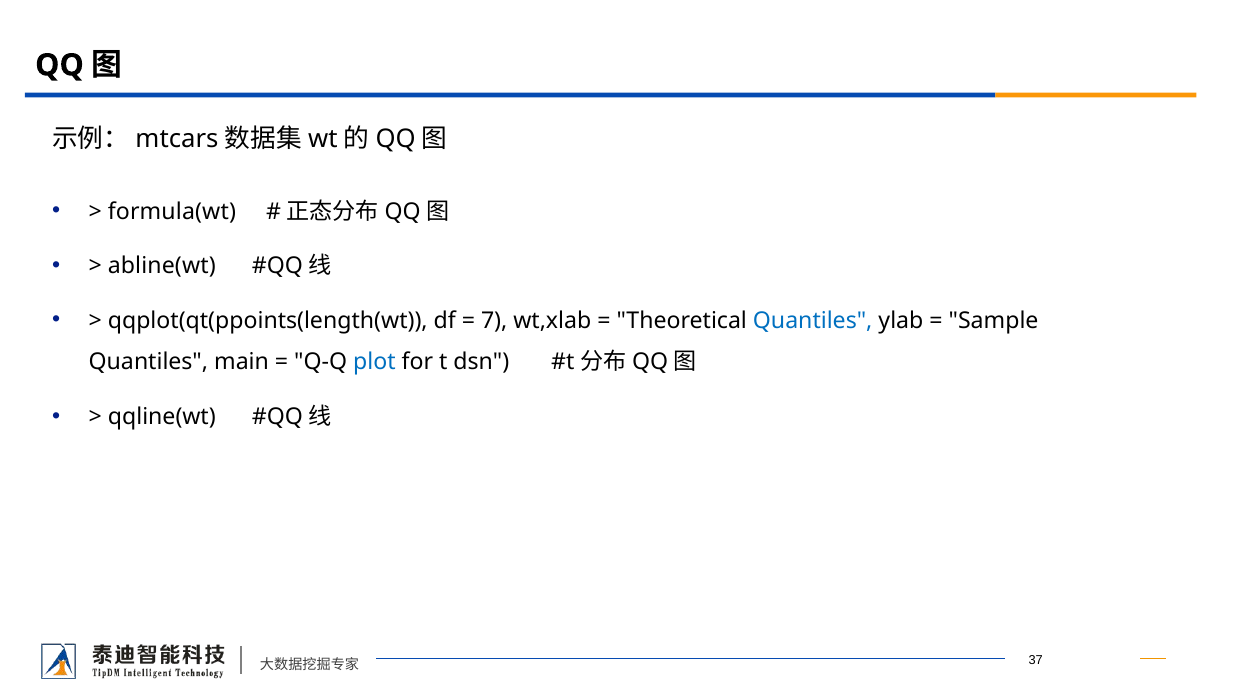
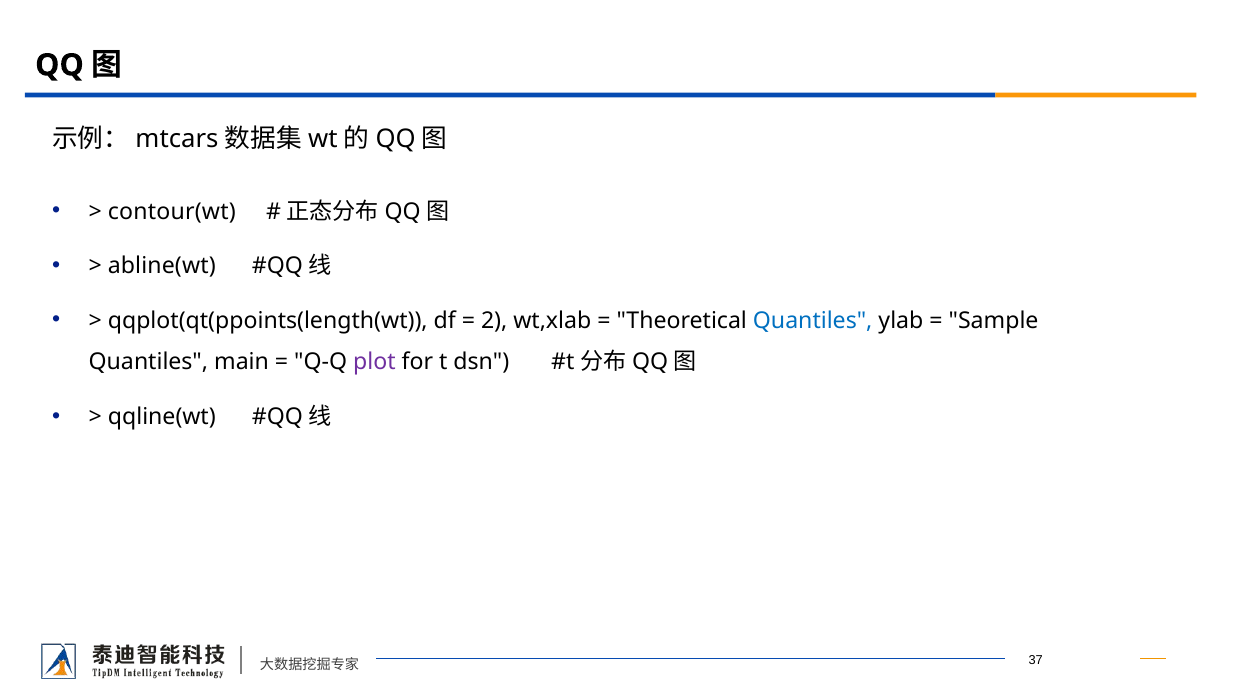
formula(wt: formula(wt -> contour(wt
7: 7 -> 2
plot colour: blue -> purple
